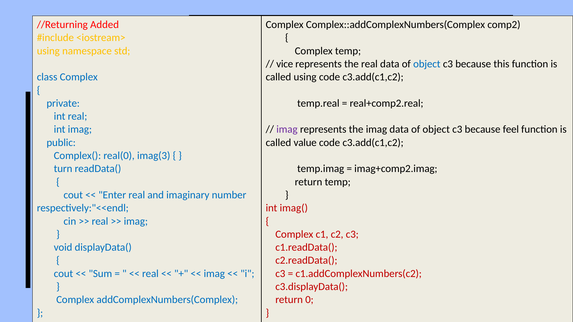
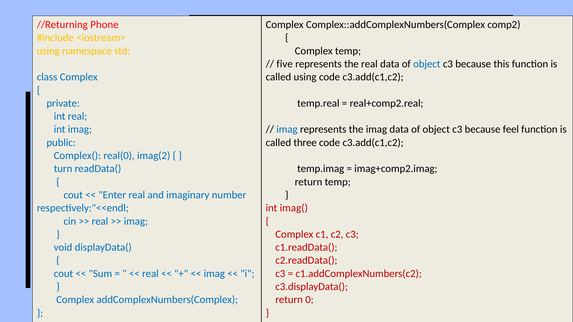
Added: Added -> Phone
vice: vice -> five
imag at (287, 130) colour: purple -> blue
value: value -> three
imag(3: imag(3 -> imag(2
